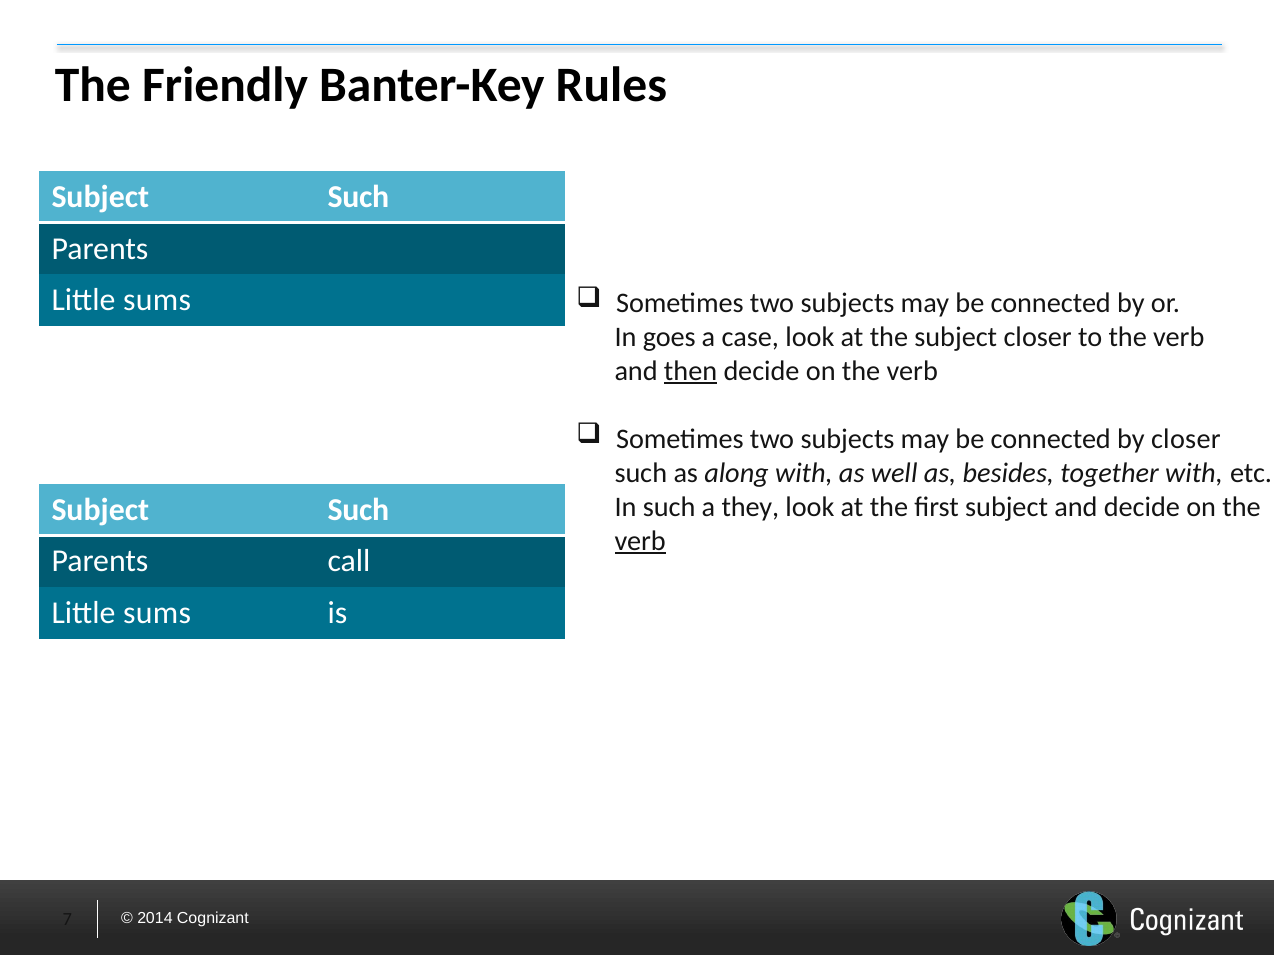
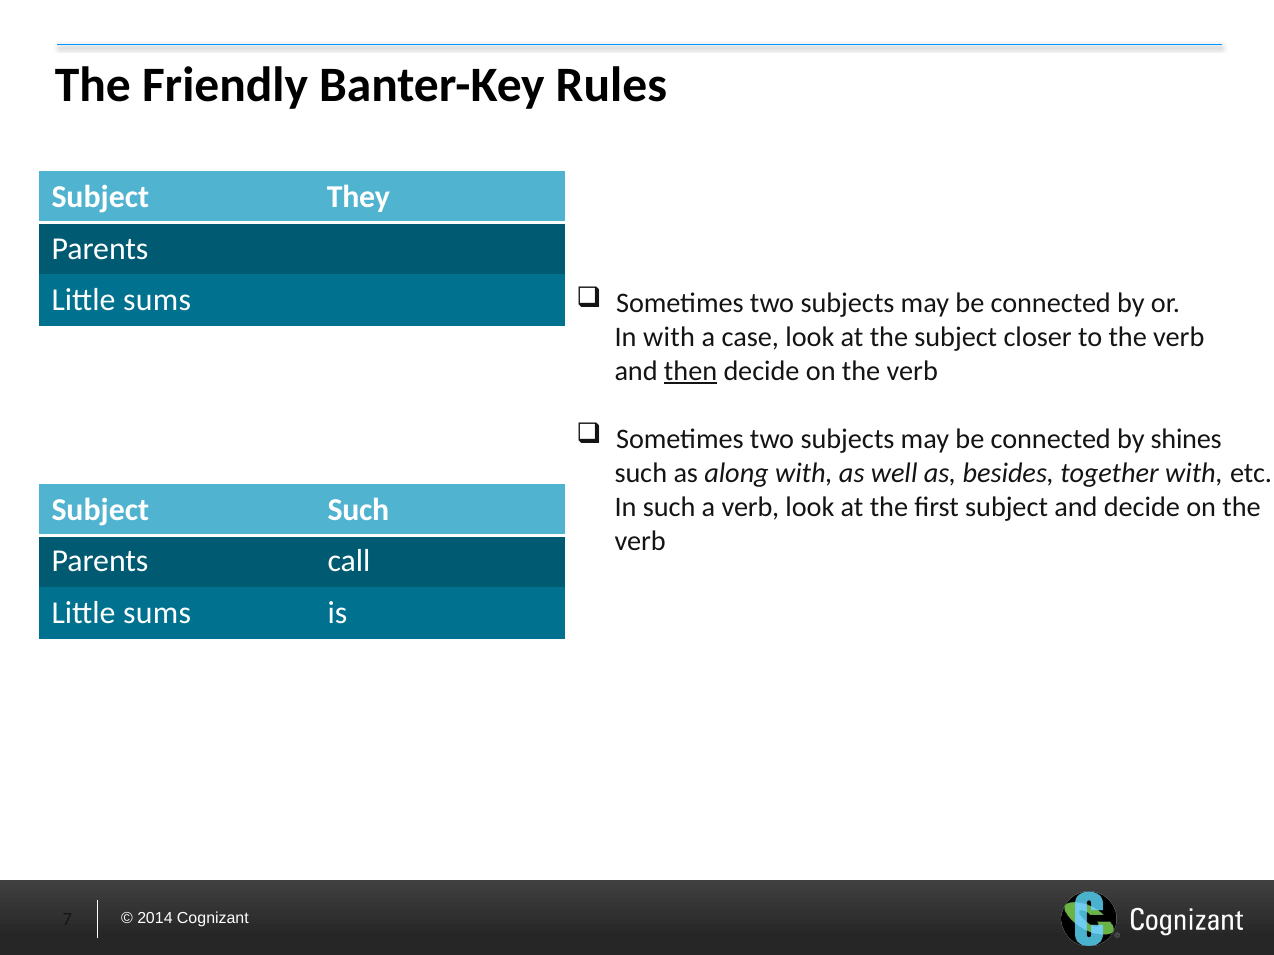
Such at (358, 197): Such -> They
In goes: goes -> with
by closer: closer -> shines
a they: they -> verb
verb at (640, 541) underline: present -> none
